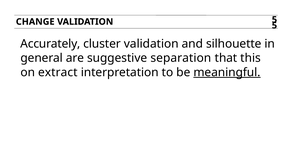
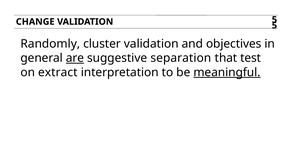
Accurately: Accurately -> Randomly
silhouette: silhouette -> objectives
are underline: none -> present
this: this -> test
